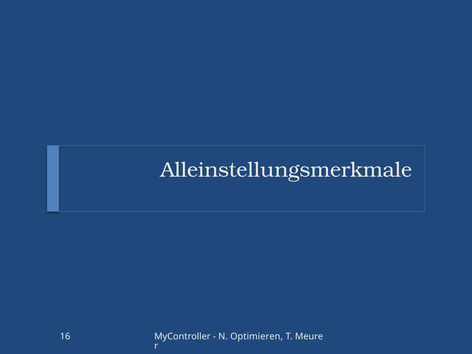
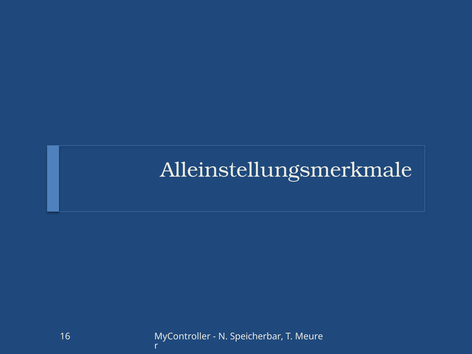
Optimieren: Optimieren -> Speicherbar
